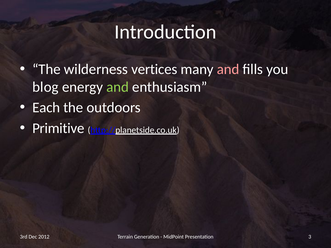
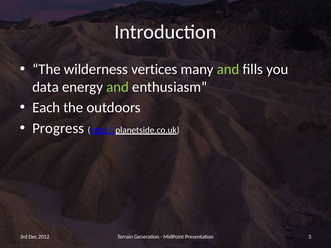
and at (228, 69) colour: pink -> light green
blog: blog -> data
Primitive: Primitive -> Progress
